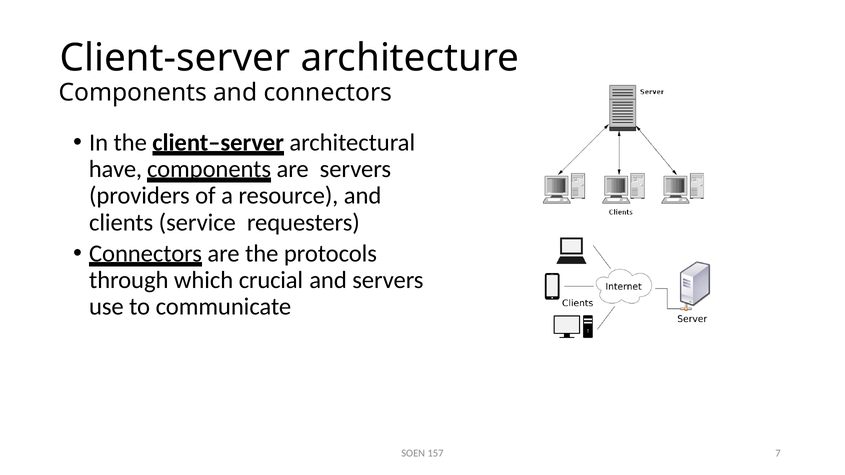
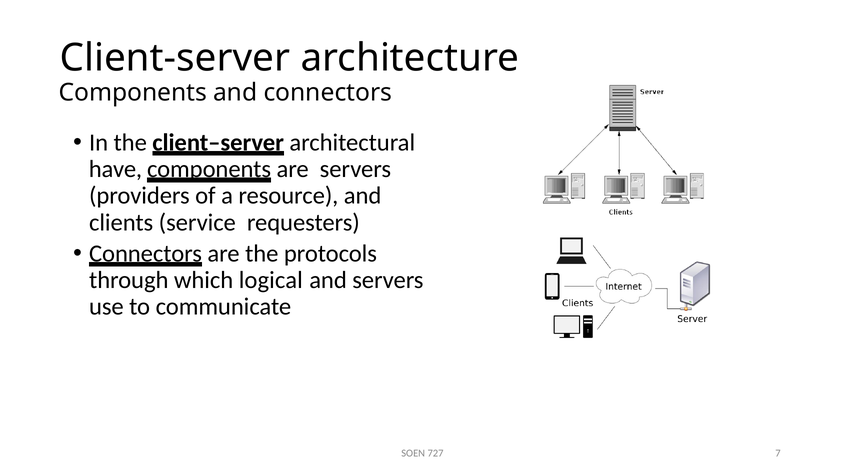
crucial: crucial -> logical
157: 157 -> 727
